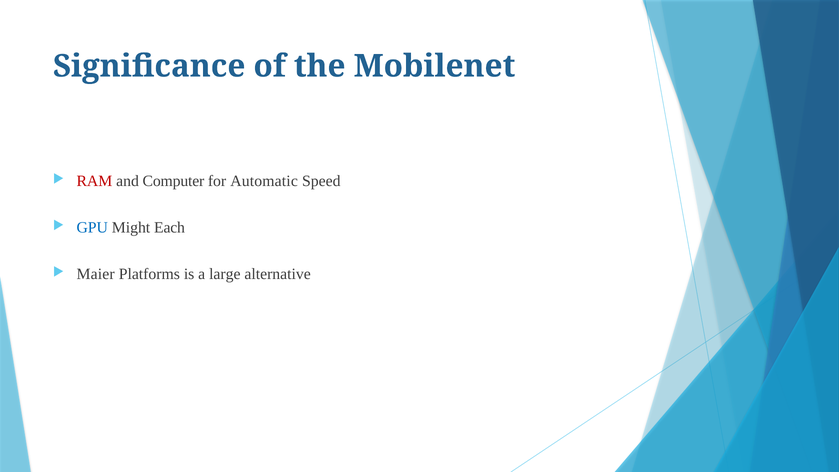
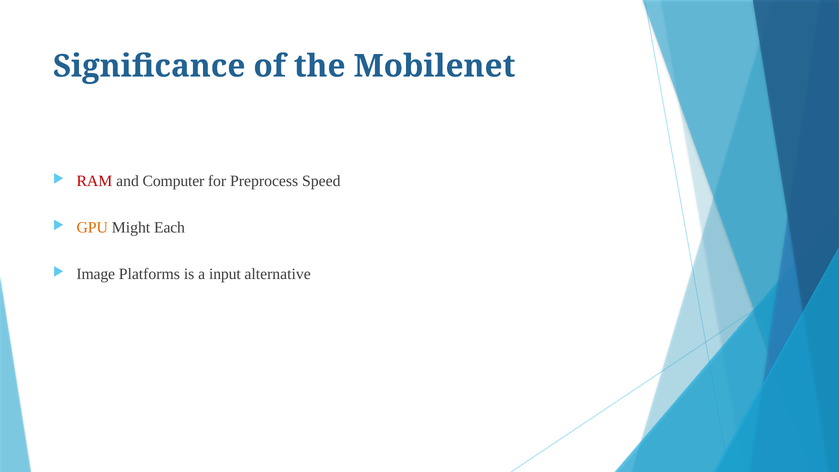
Automatic: Automatic -> Preprocess
GPU colour: blue -> orange
Maier: Maier -> Image
large: large -> input
